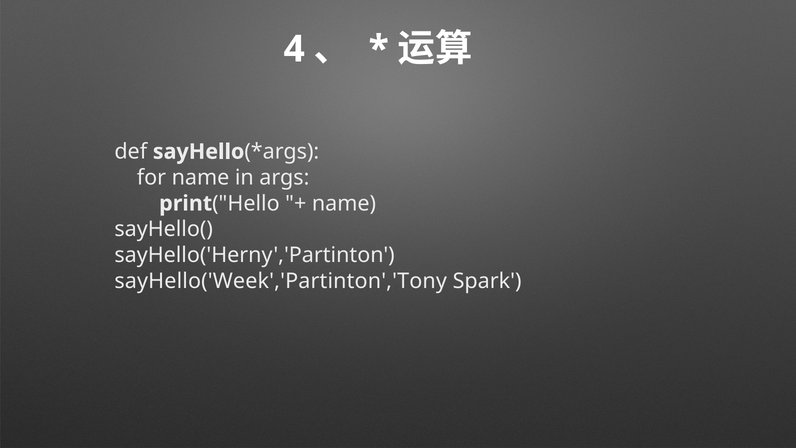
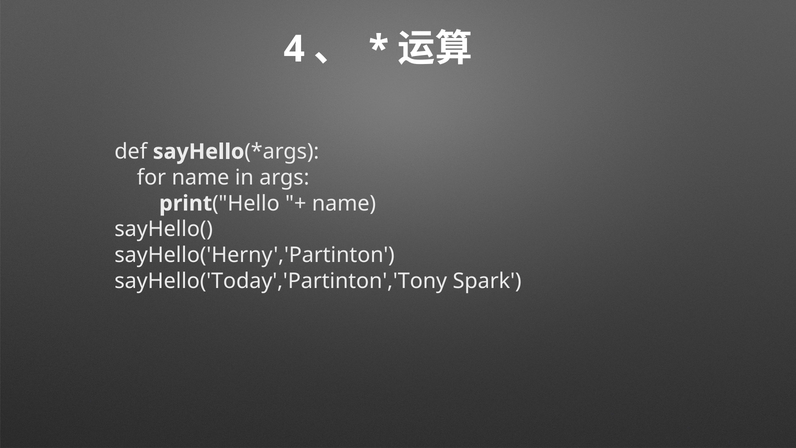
sayHello('Week','Partinton','Tony: sayHello('Week','Partinton','Tony -> sayHello('Today','Partinton','Tony
